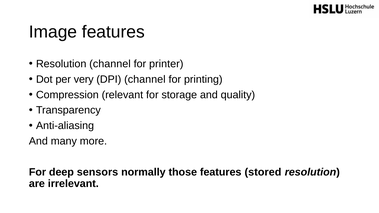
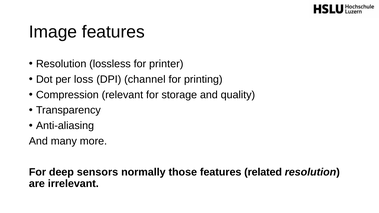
Resolution channel: channel -> lossless
very: very -> loss
stored: stored -> related
